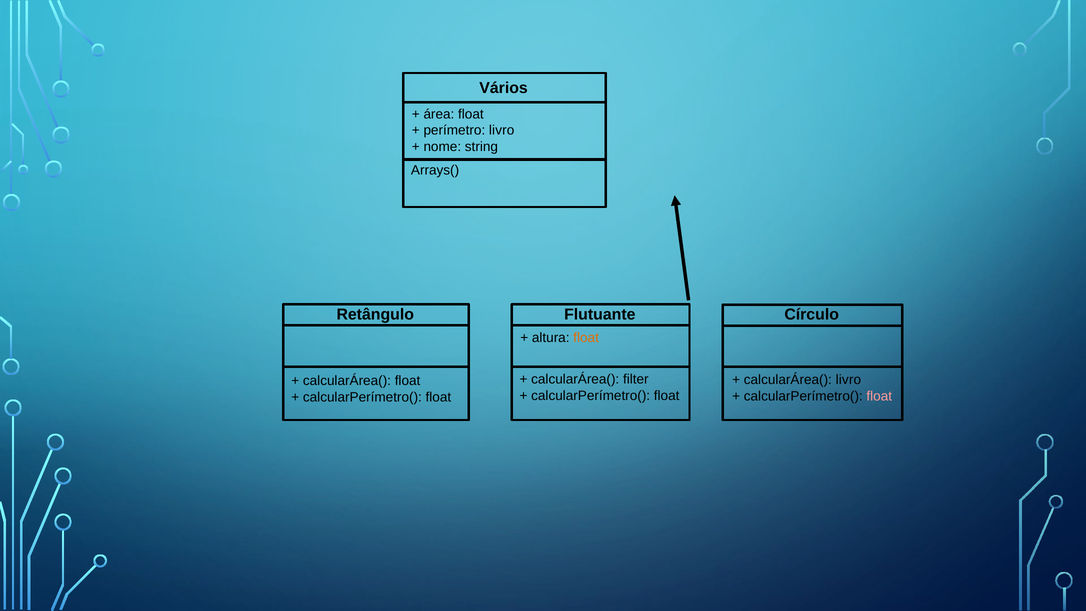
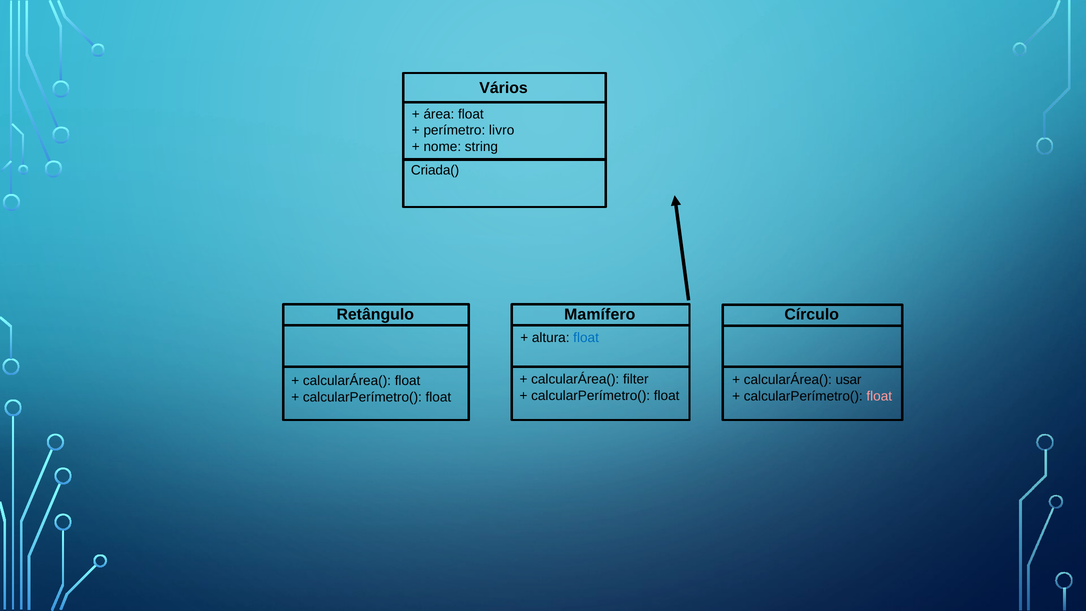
Arrays(: Arrays( -> Criada(
Flutuante: Flutuante -> Mamífero
float at (586, 338) colour: orange -> blue
calcularÁrea( livro: livro -> usar
